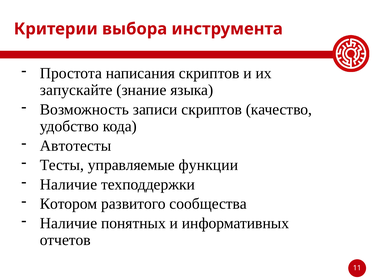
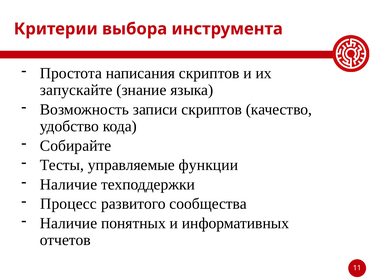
Автотесты: Автотесты -> Собирайте
Котором: Котором -> Процесс
